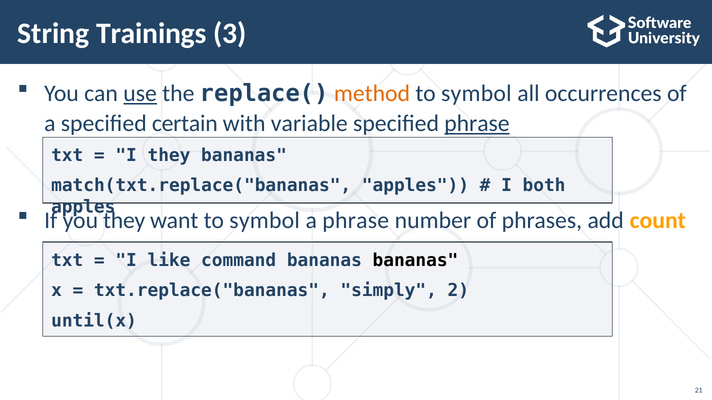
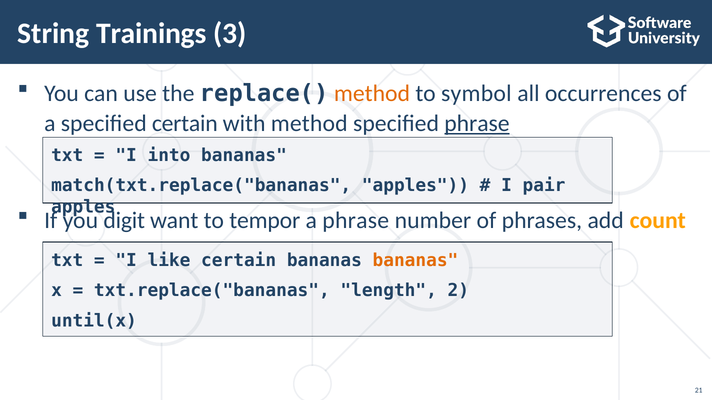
use underline: present -> none
with variable: variable -> method
I they: they -> into
both: both -> pair
you they: they -> digit
want to symbol: symbol -> tempor
like command: command -> certain
bananas at (415, 261) colour: black -> orange
simply: simply -> length
